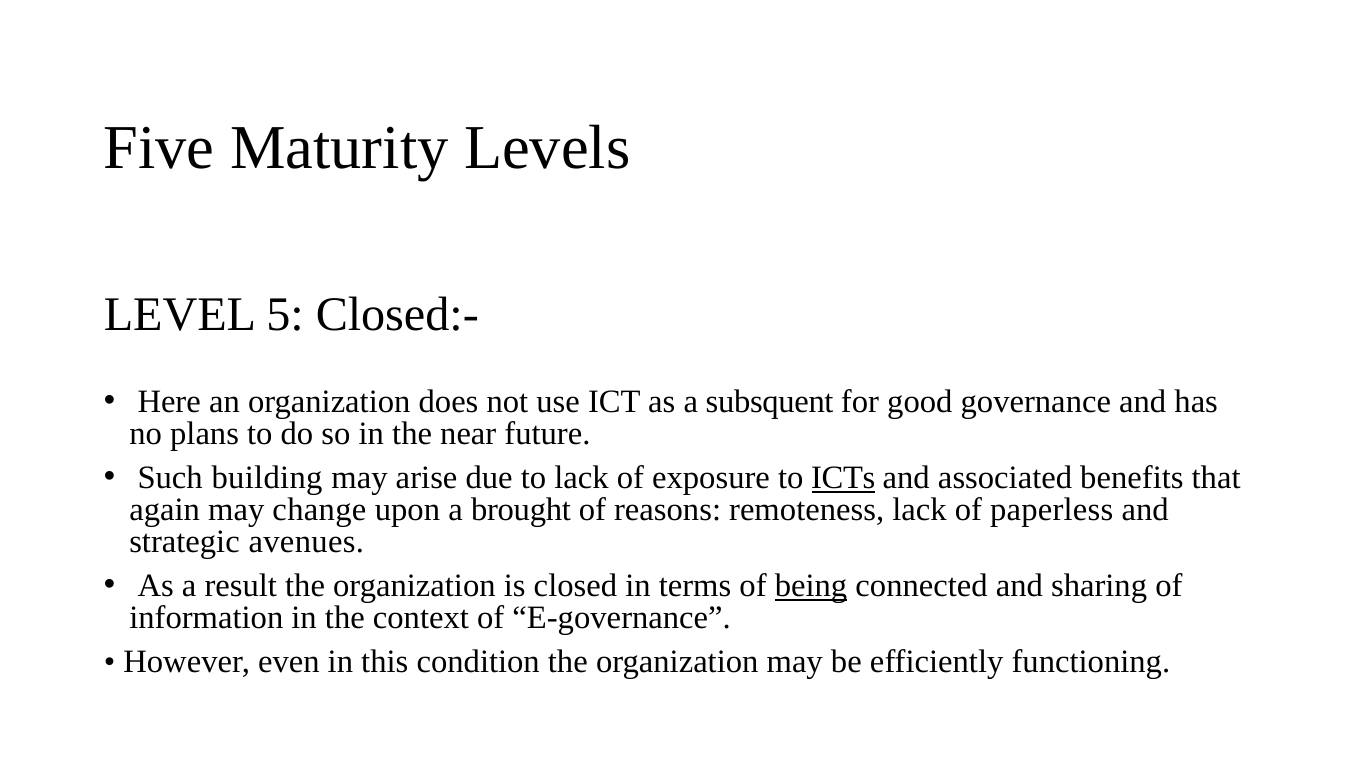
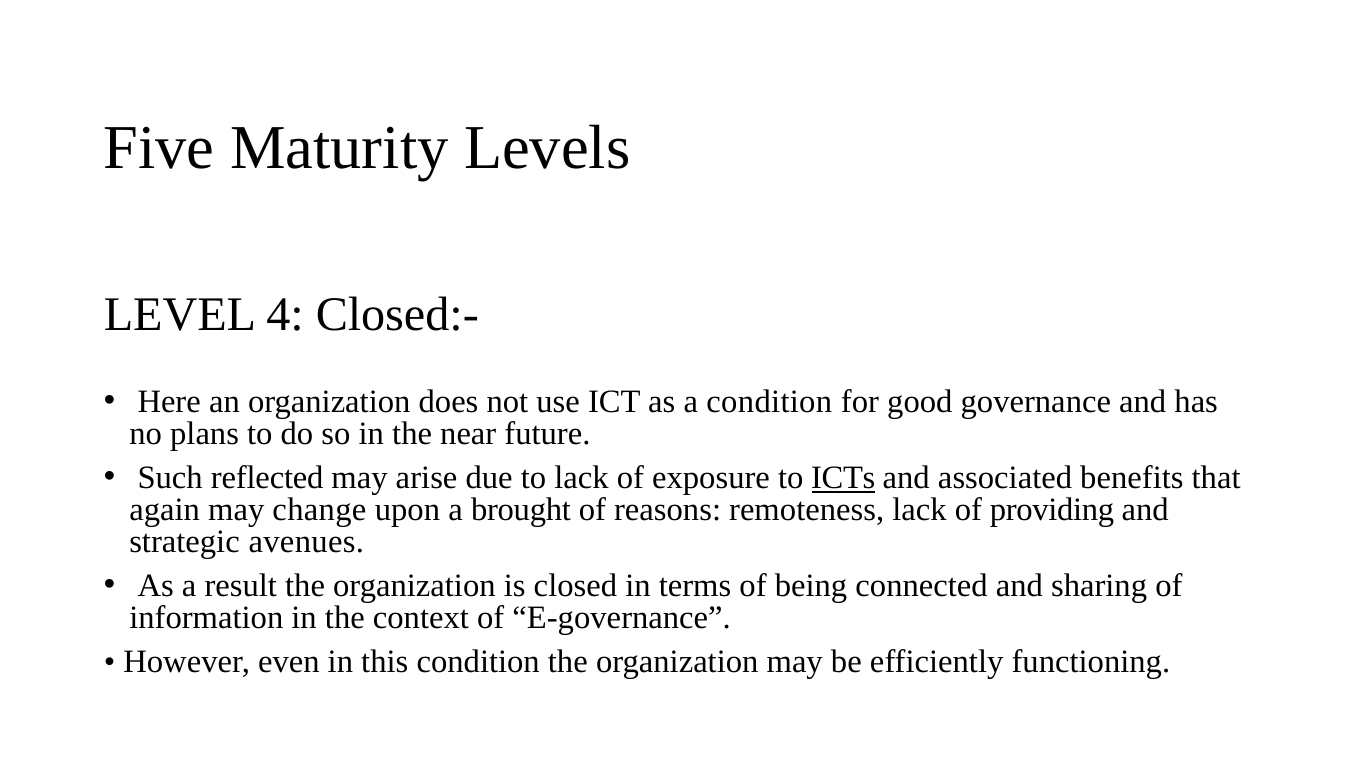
5: 5 -> 4
a subsquent: subsquent -> condition
building: building -> reflected
paperless: paperless -> providing
being underline: present -> none
